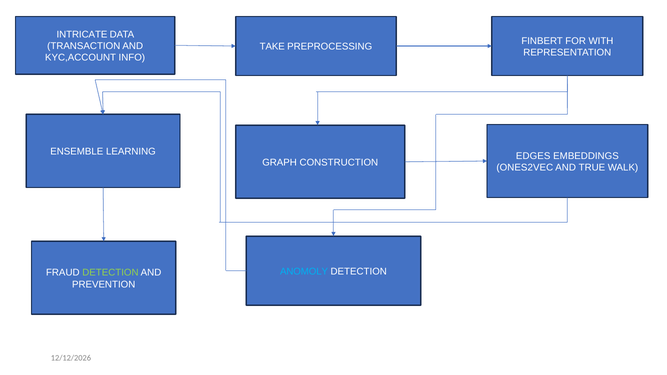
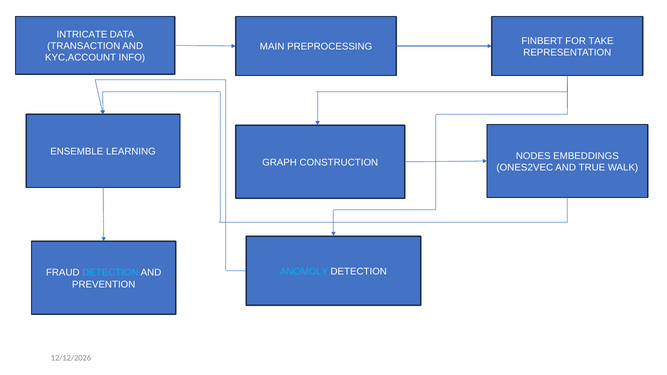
WITH: WITH -> TAKE
TAKE: TAKE -> MAIN
EDGES: EDGES -> NODES
DETECTION at (110, 273) colour: light green -> light blue
